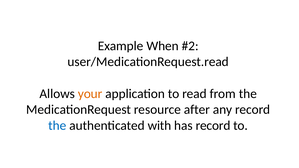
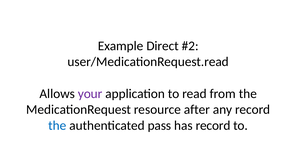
When: When -> Direct
your colour: orange -> purple
with: with -> pass
